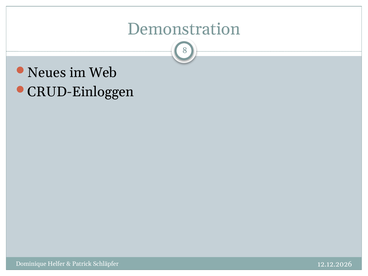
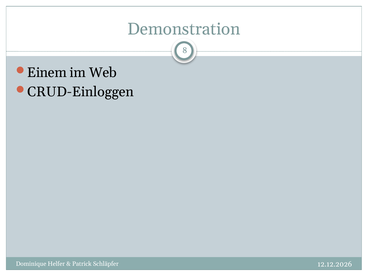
Neues: Neues -> Einem
